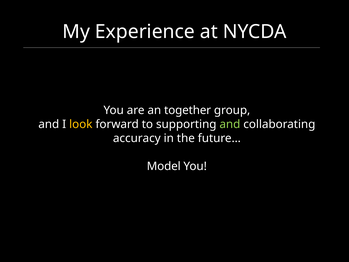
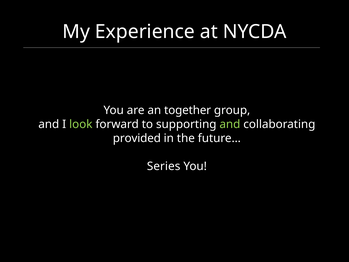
look colour: yellow -> light green
accuracy: accuracy -> provided
Model: Model -> Series
